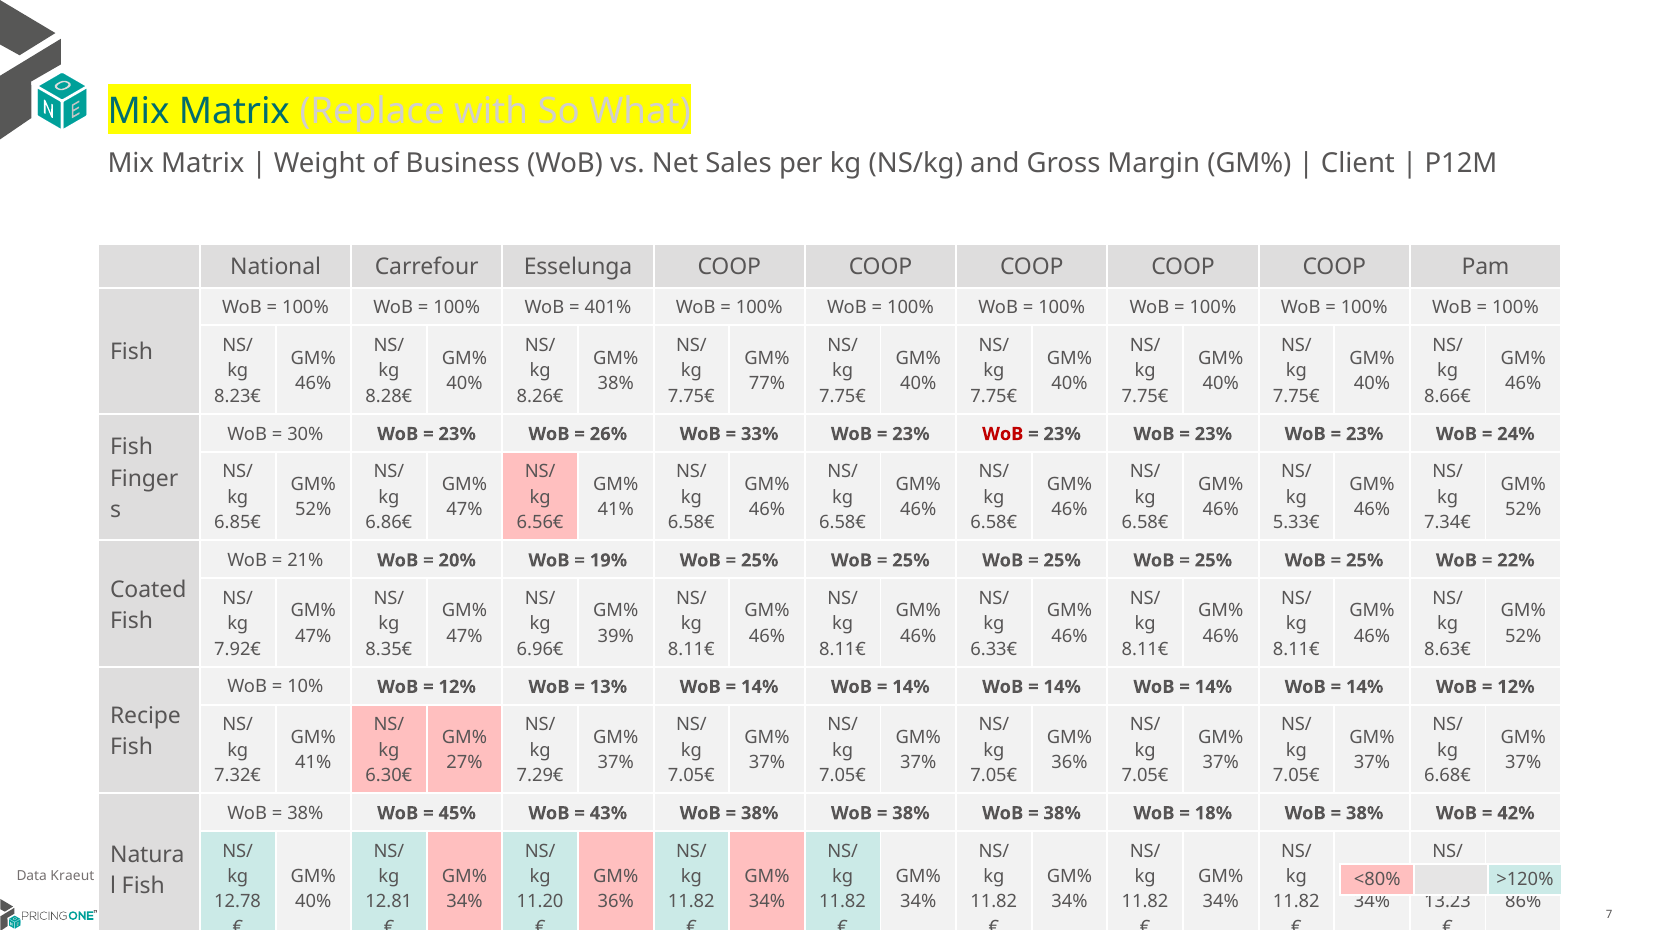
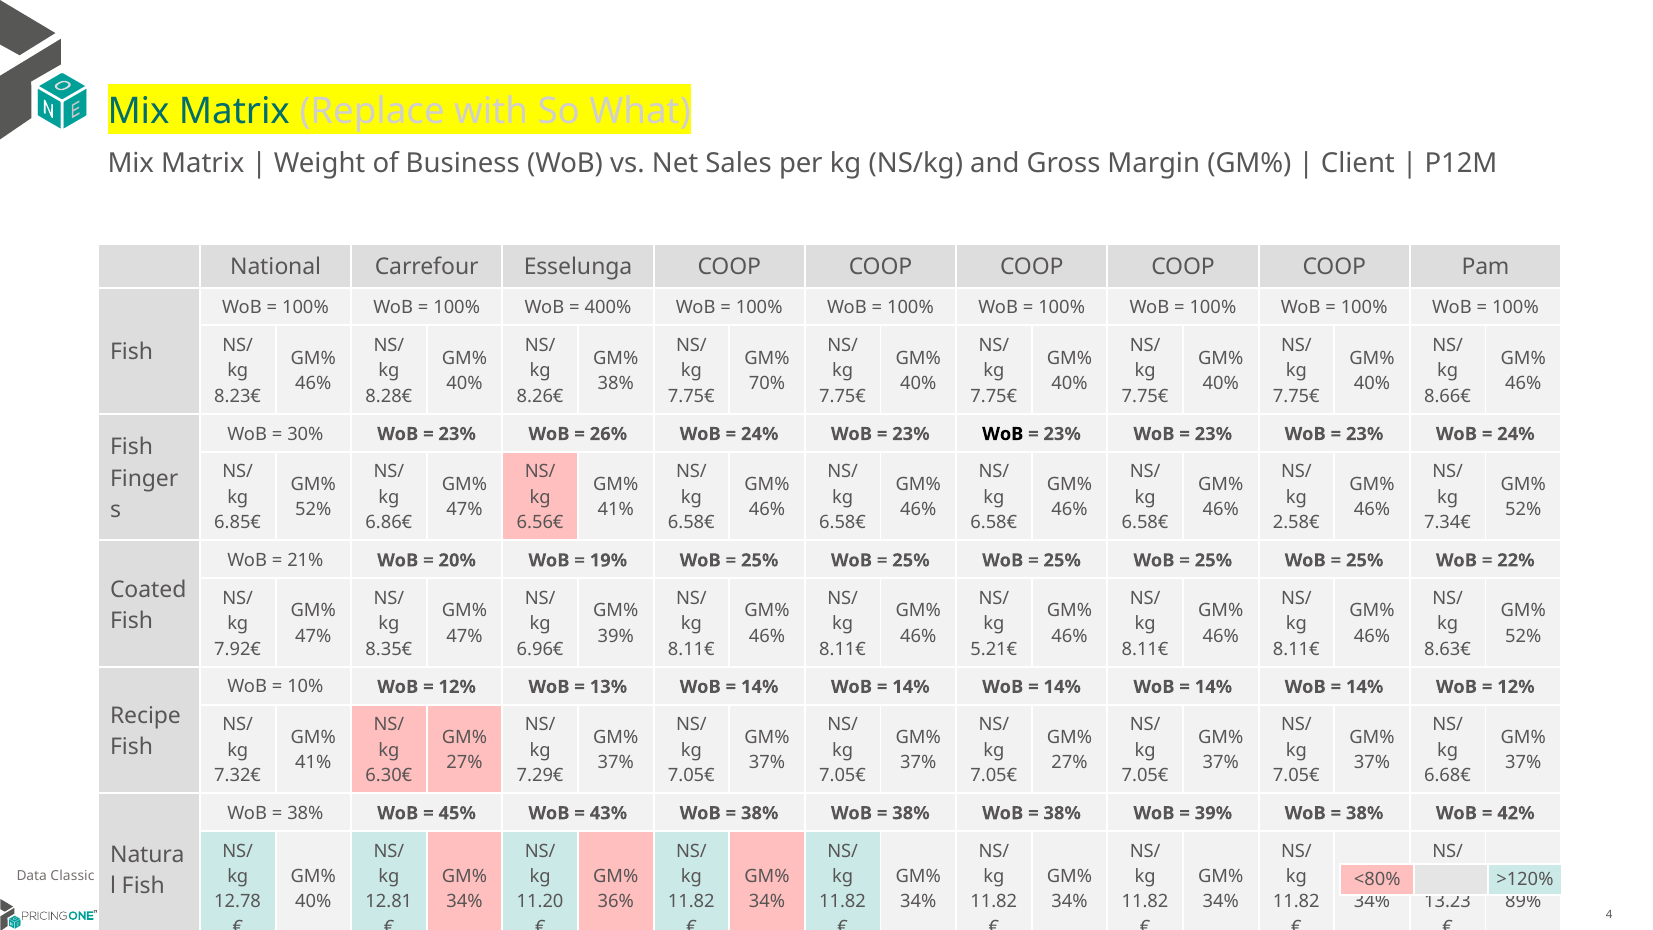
401%: 401% -> 400%
77%: 77% -> 70%
33% at (760, 434): 33% -> 24%
WoB at (1003, 434) colour: red -> black
5.33€: 5.33€ -> 2.58€
6.33€: 6.33€ -> 5.21€
36% at (1070, 763): 36% -> 27%
18% at (1213, 813): 18% -> 39%
Kraeut: Kraeut -> Classic
86%: 86% -> 89%
7: 7 -> 4
